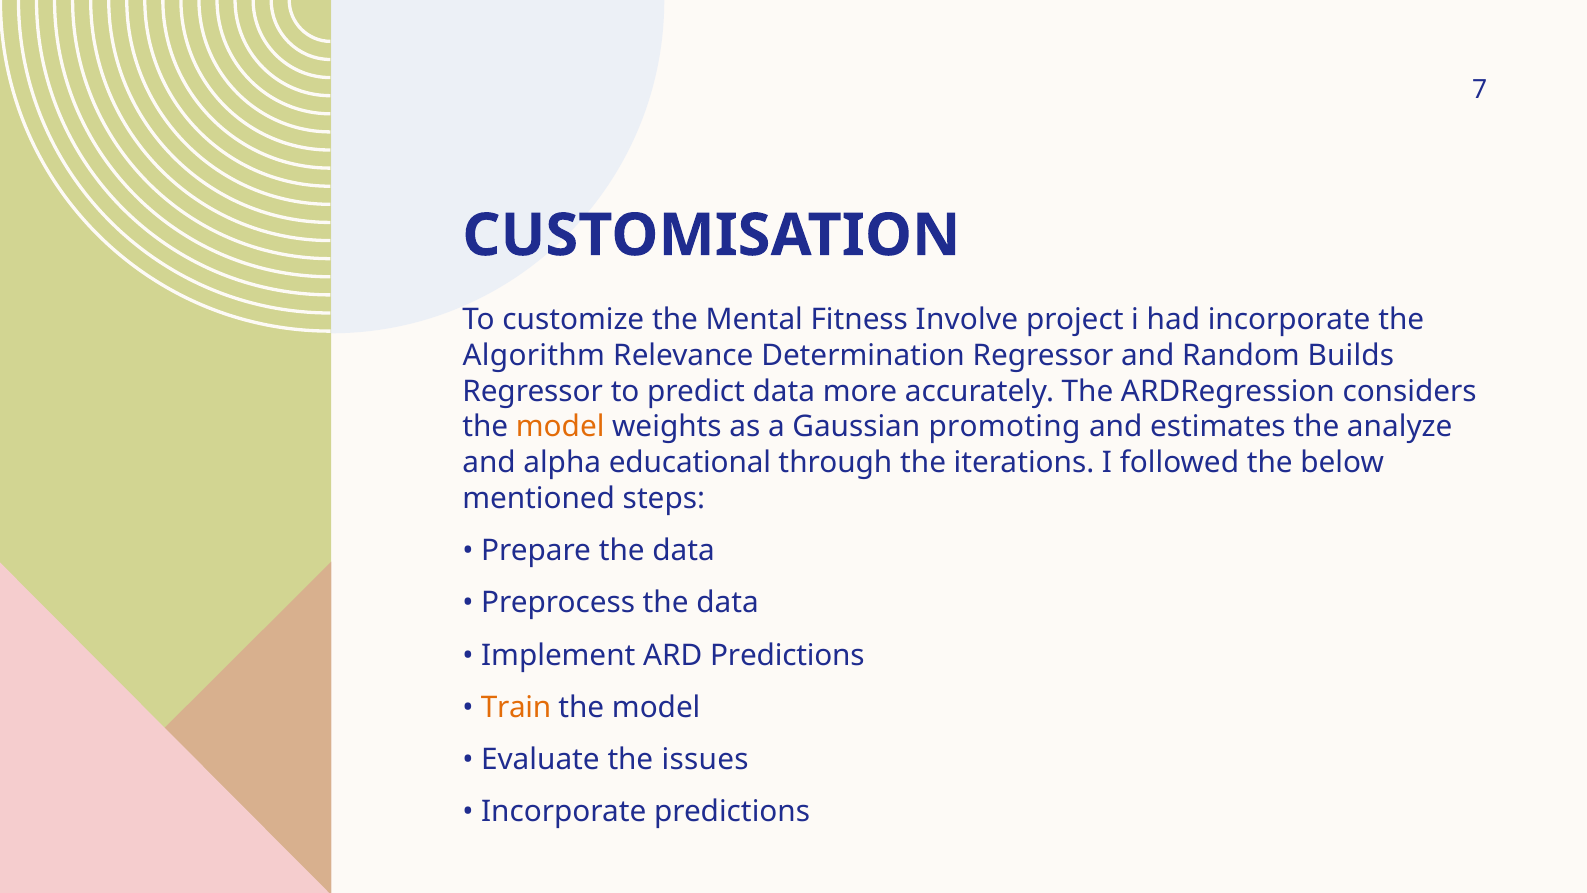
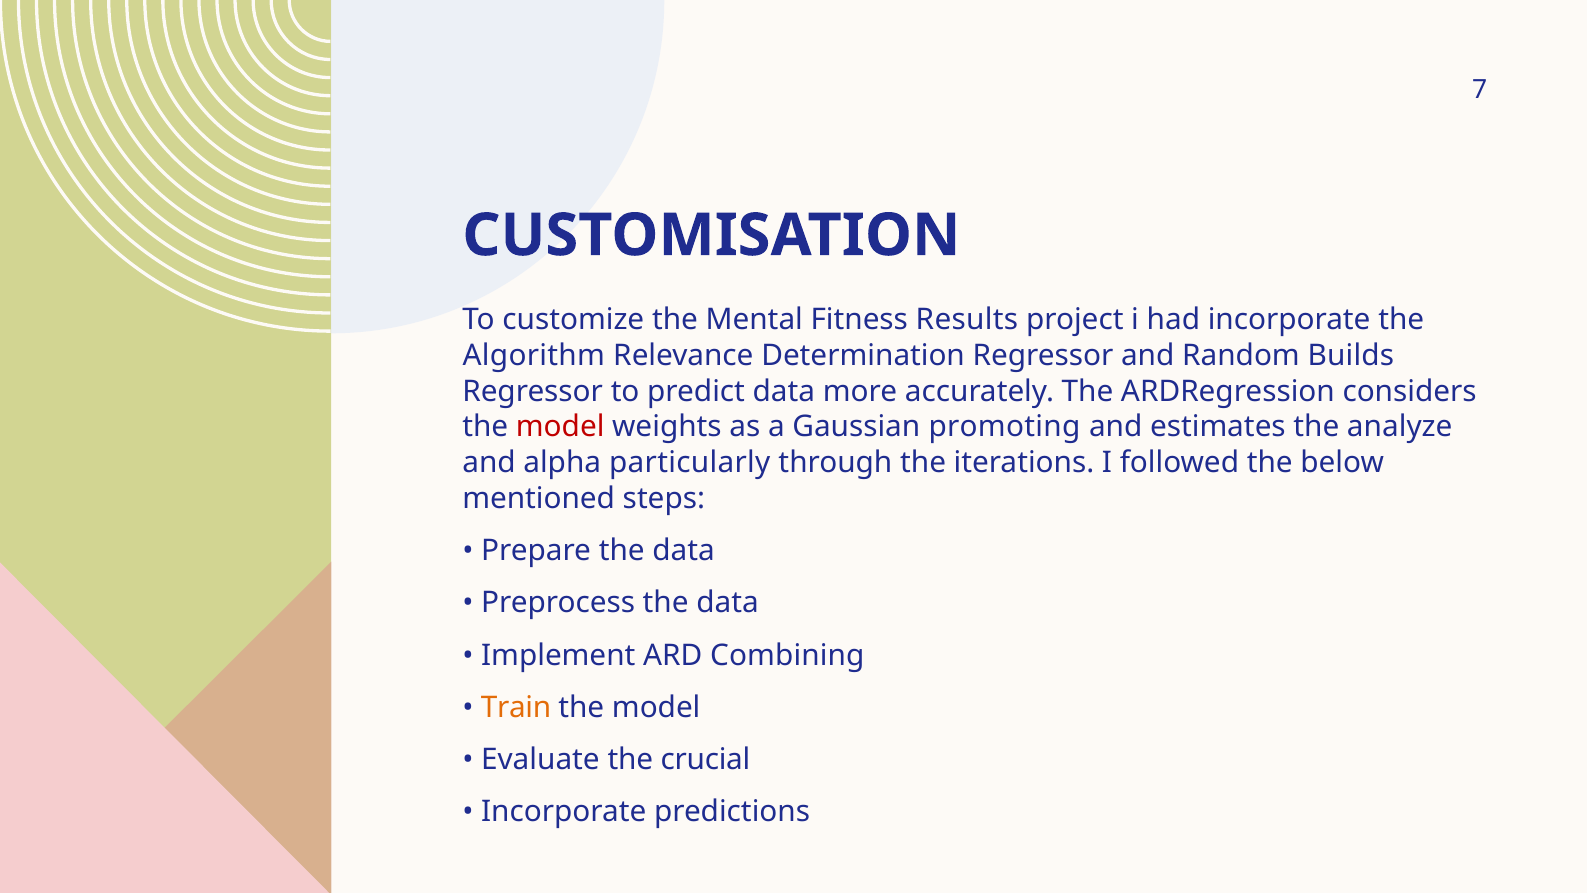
Involve: Involve -> Results
model at (560, 427) colour: orange -> red
educational: educational -> particularly
ARD Predictions: Predictions -> Combining
issues: issues -> crucial
